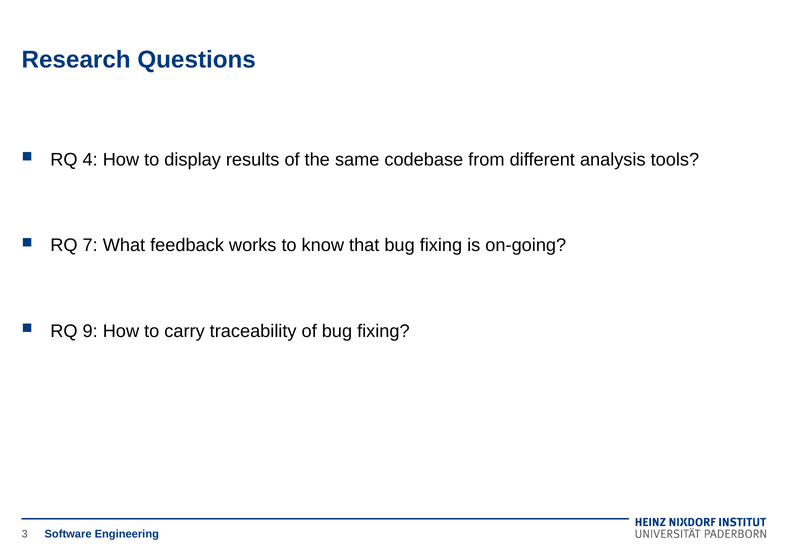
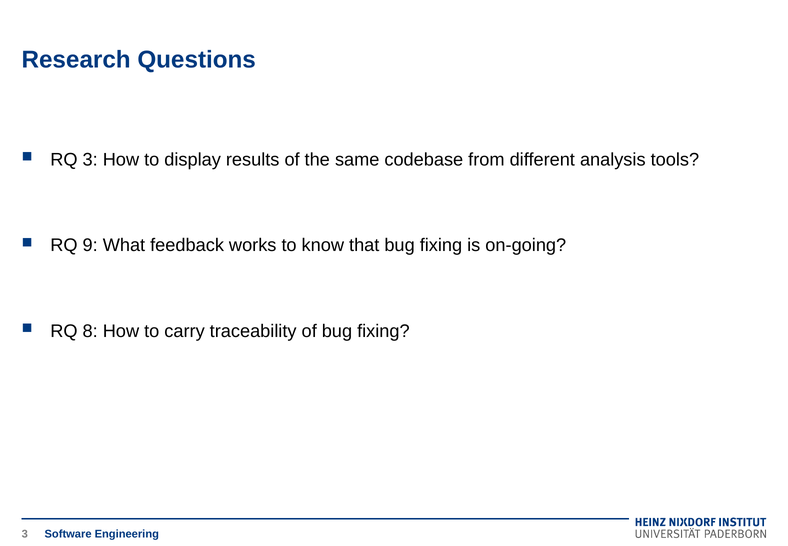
RQ 4: 4 -> 3
7: 7 -> 9
9: 9 -> 8
